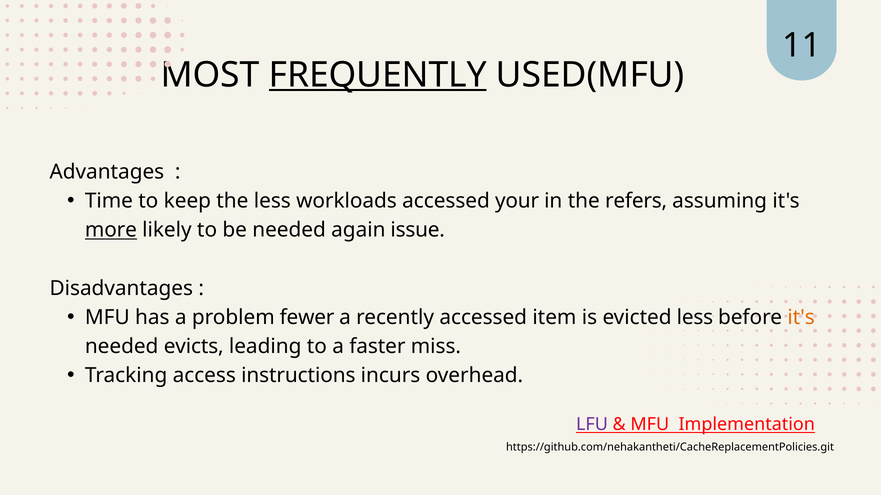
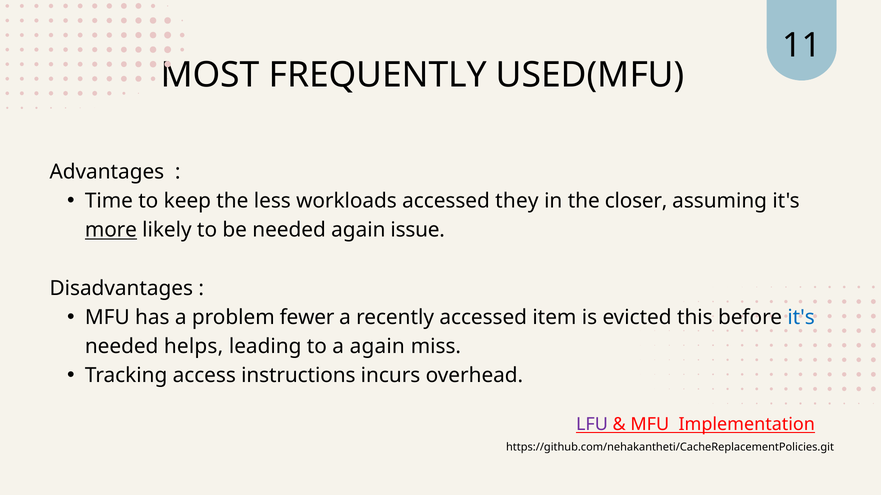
FREQUENTLY underline: present -> none
your: your -> they
refers: refers -> closer
evicted less: less -> this
it's at (801, 318) colour: orange -> blue
evicts: evicts -> helps
a faster: faster -> again
